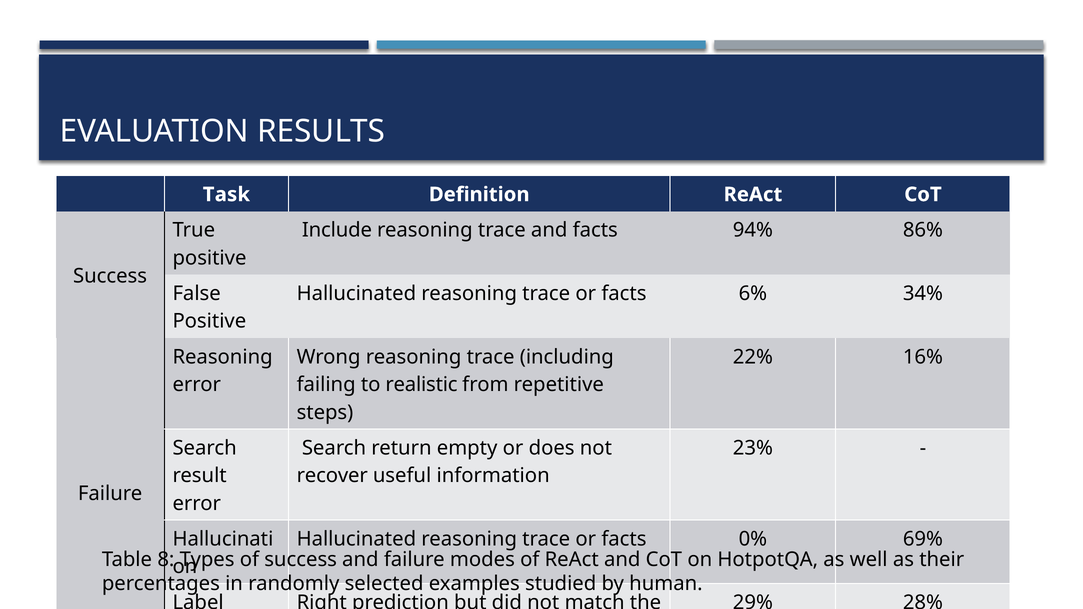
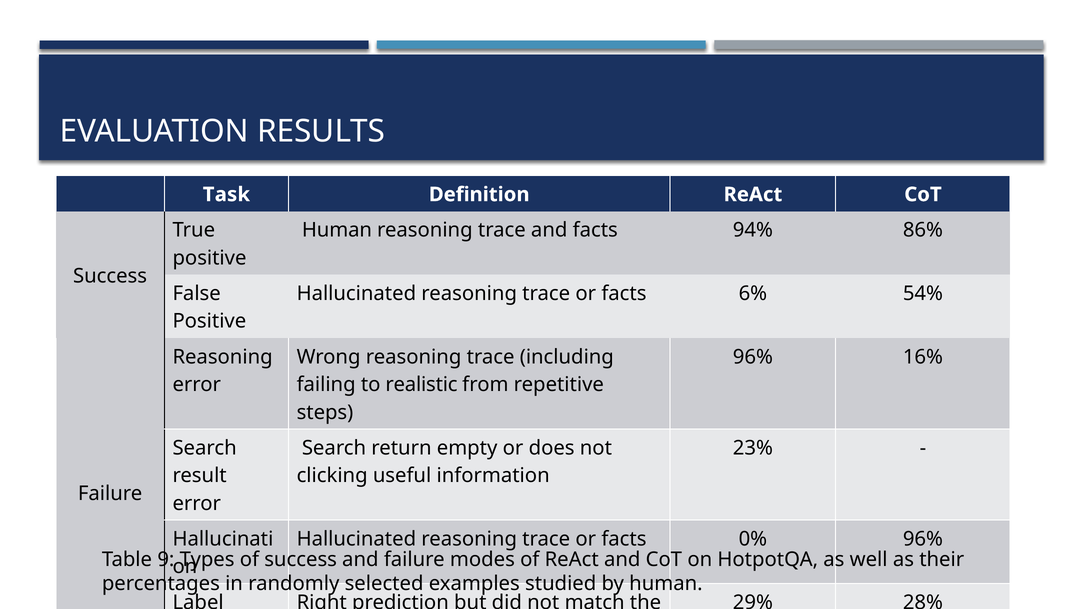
Include at (337, 230): Include -> Human
34%: 34% -> 54%
22% at (753, 357): 22% -> 96%
recover: recover -> clicking
0% 69%: 69% -> 96%
8: 8 -> 9
